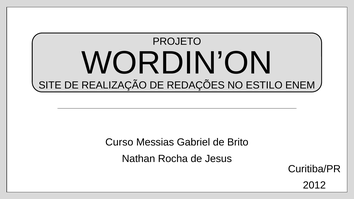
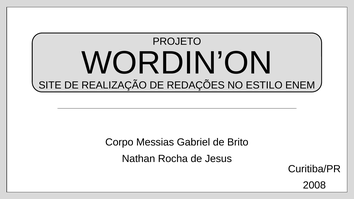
Curso: Curso -> Corpo
2012: 2012 -> 2008
